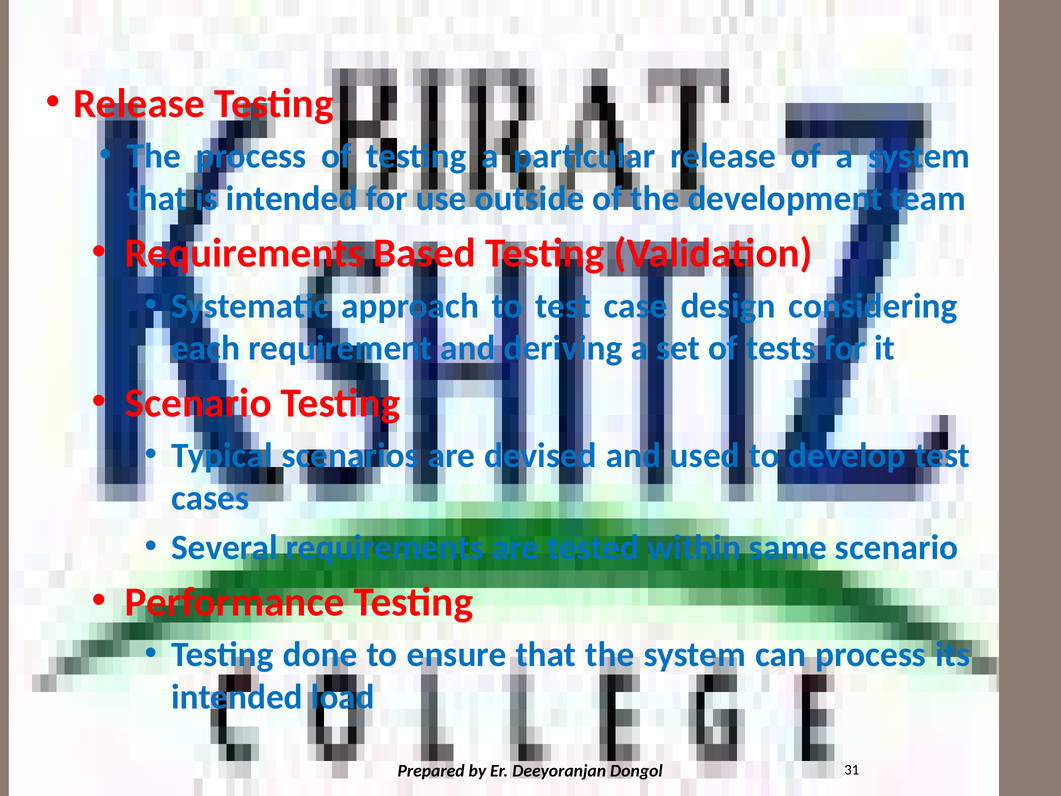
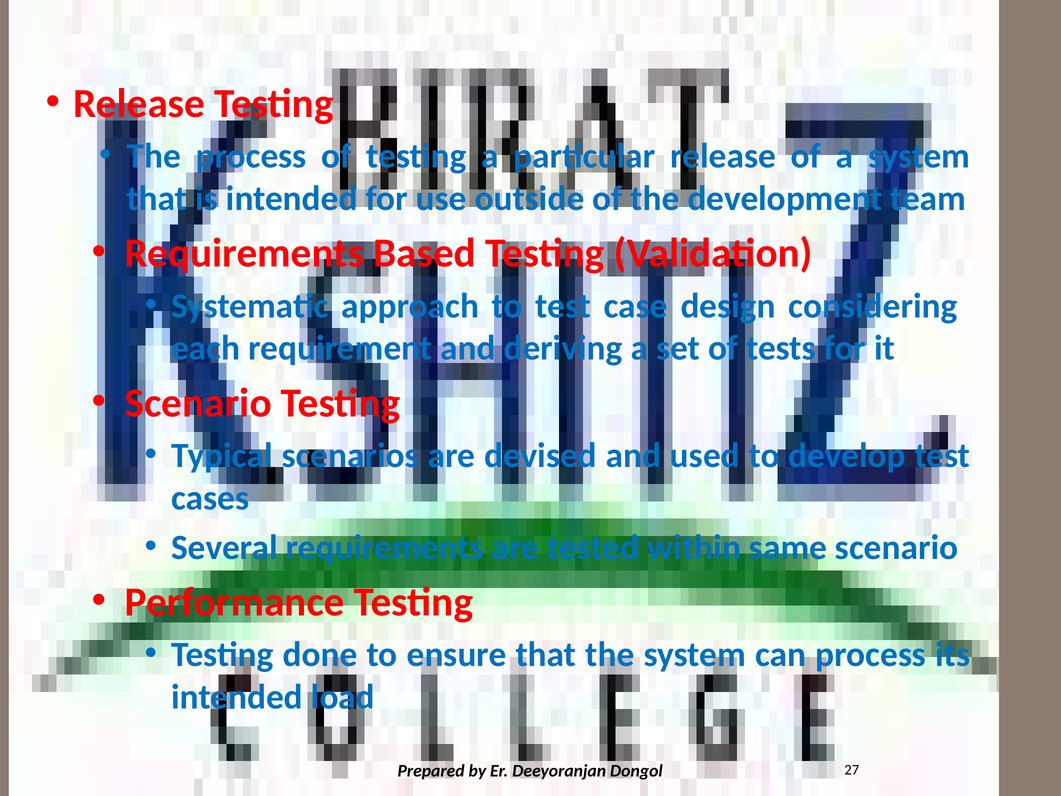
31: 31 -> 27
